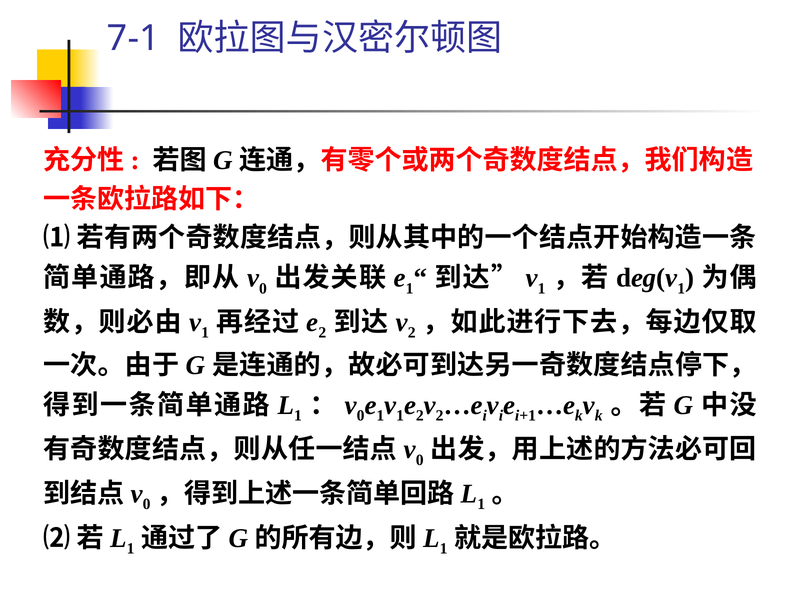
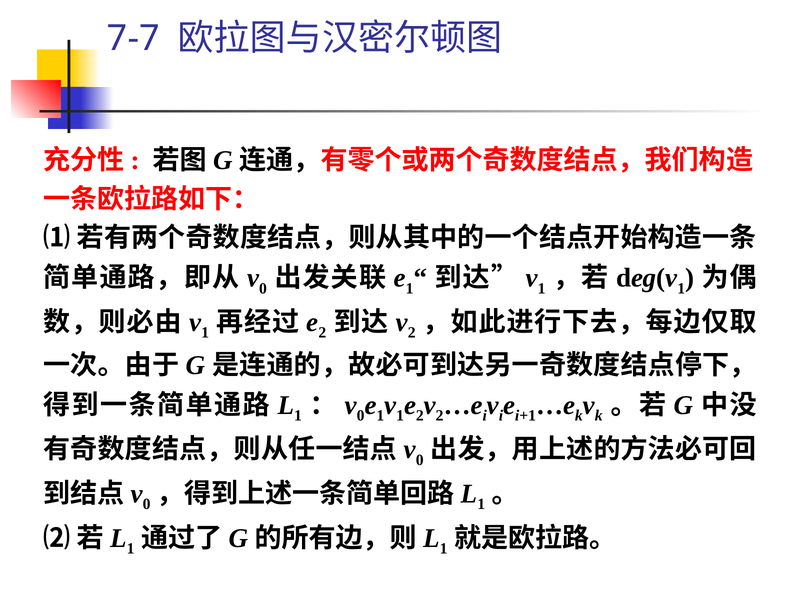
7-1: 7-1 -> 7-7
